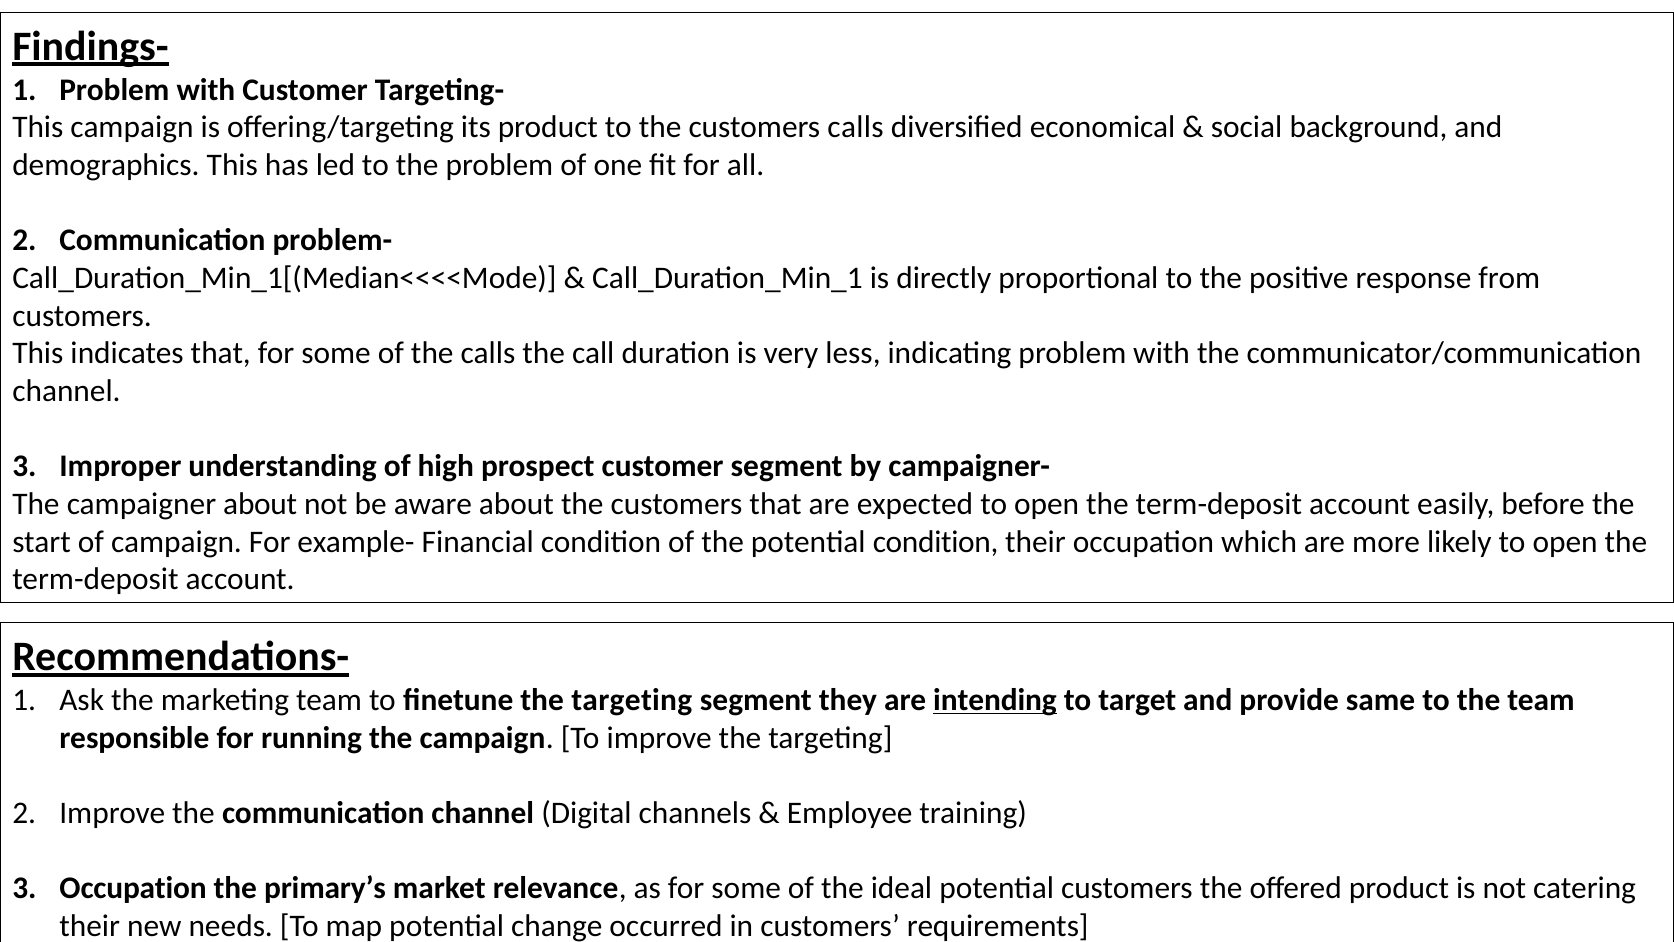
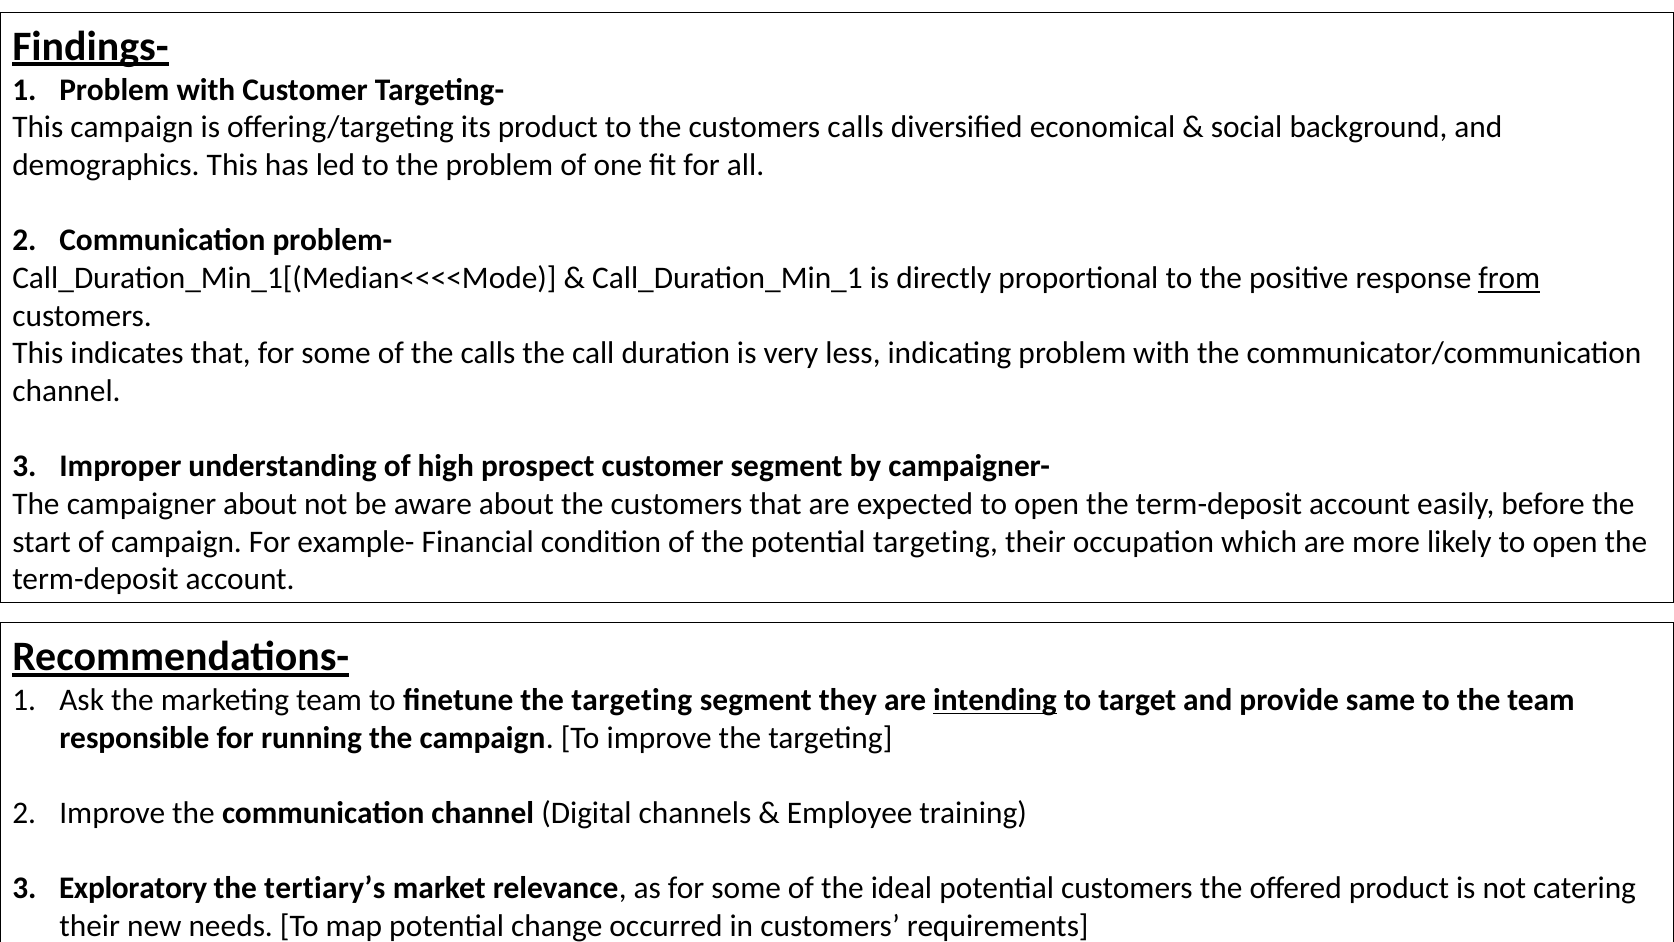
from underline: none -> present
potential condition: condition -> targeting
Occupation at (133, 888): Occupation -> Exploratory
primary’s: primary’s -> tertiary’s
